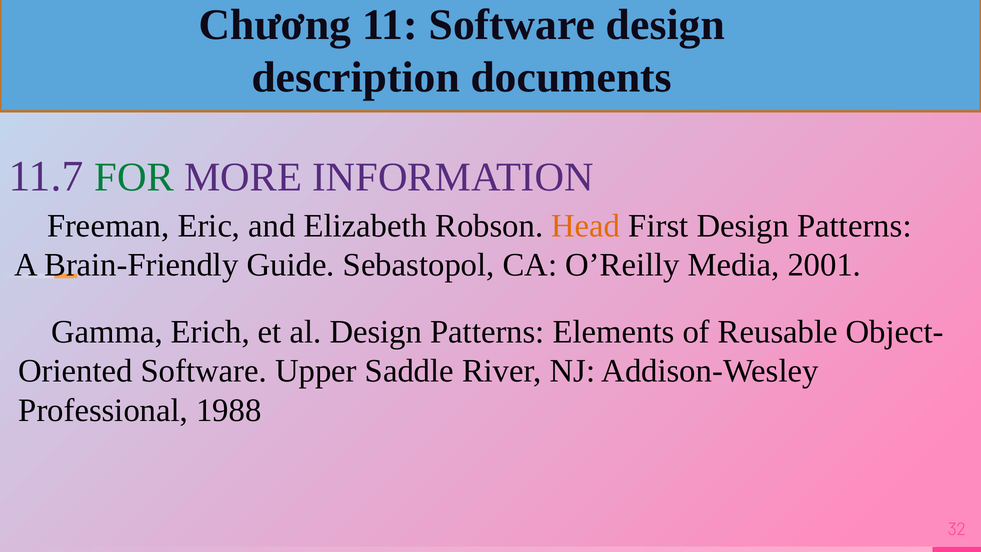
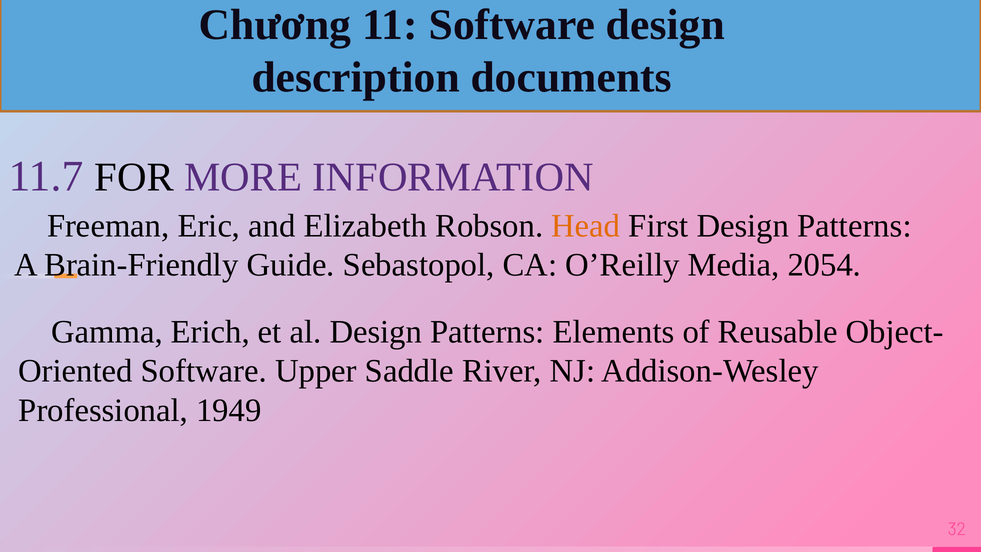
FOR colour: green -> black
2001: 2001 -> 2054
1988: 1988 -> 1949
